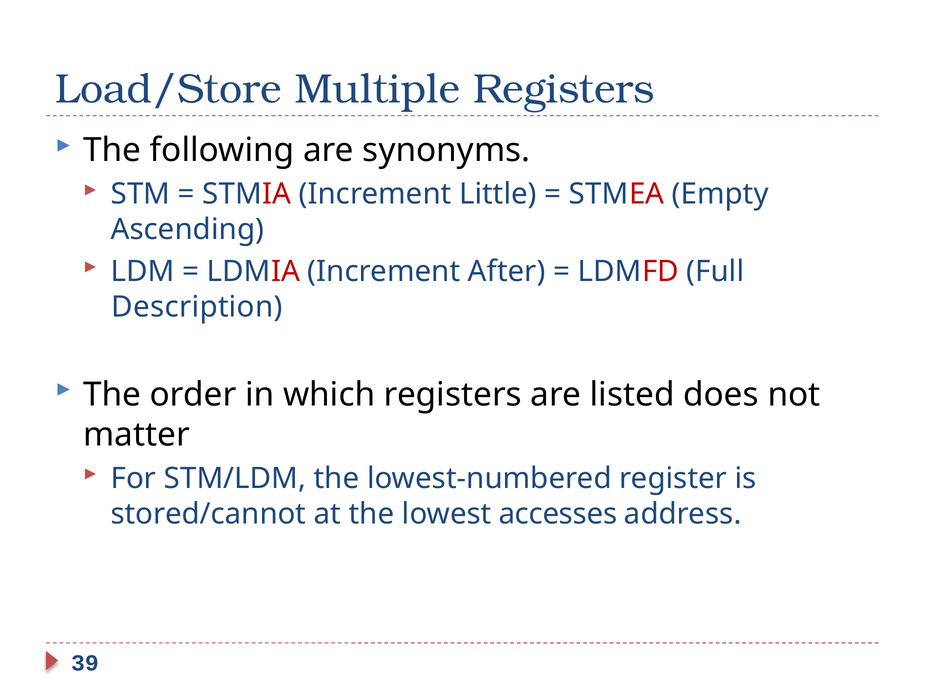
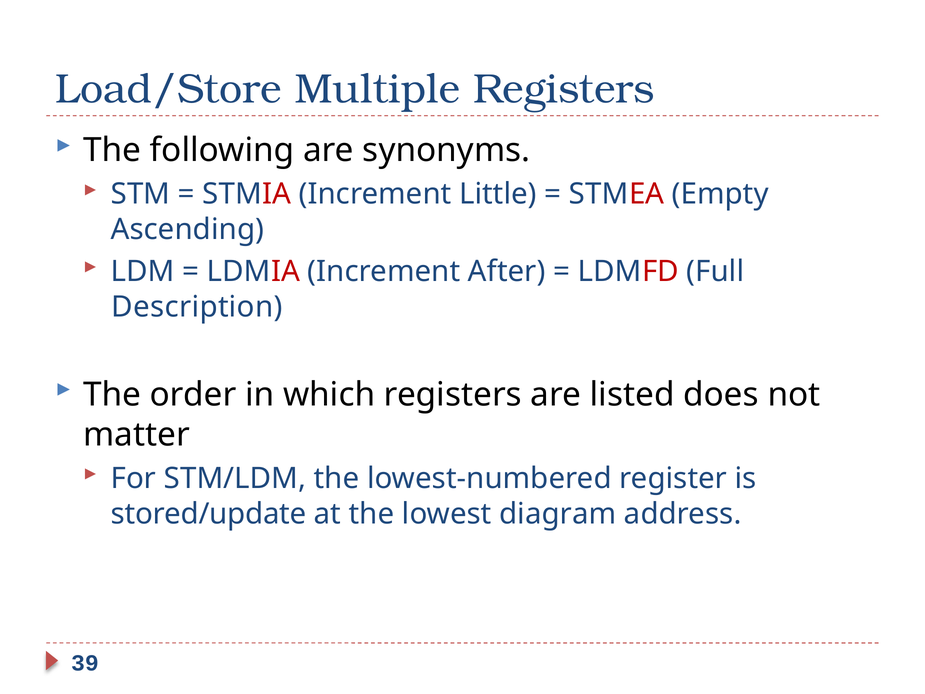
stored/cannot: stored/cannot -> stored/update
accesses: accesses -> diagram
